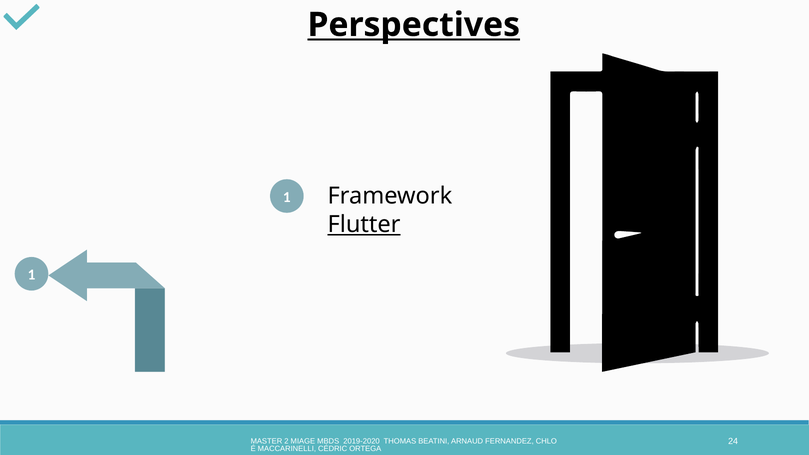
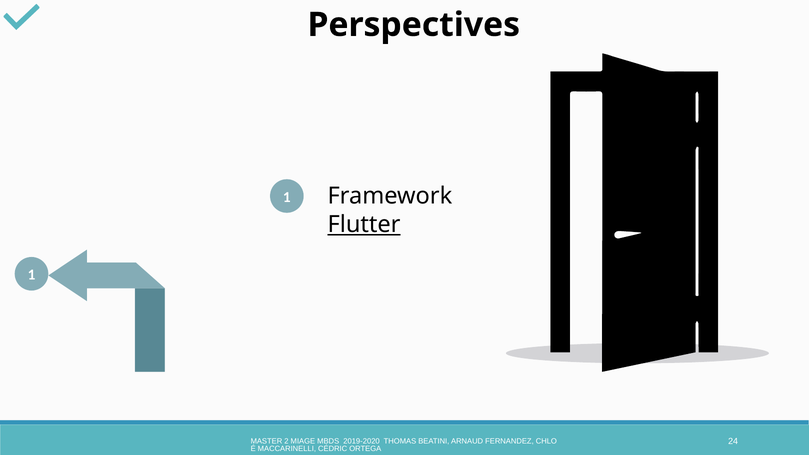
Perspectives underline: present -> none
